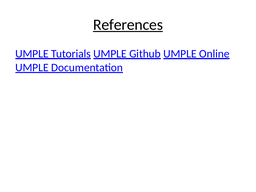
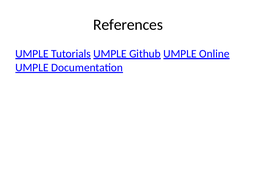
References underline: present -> none
